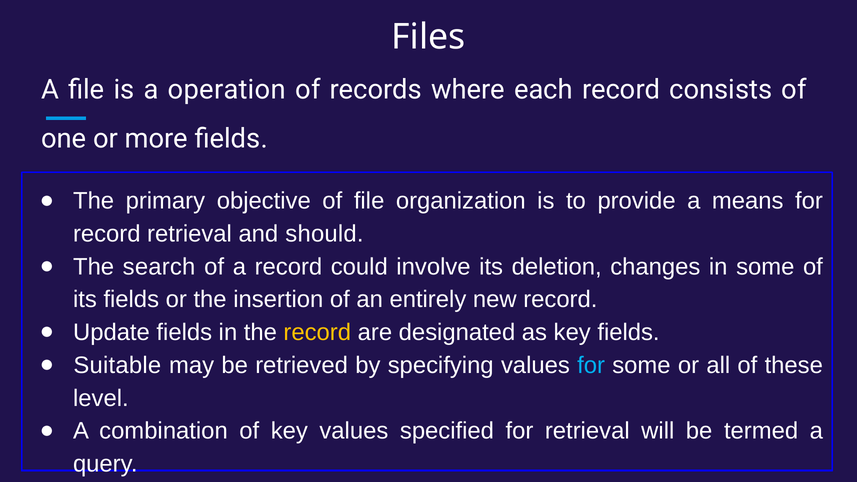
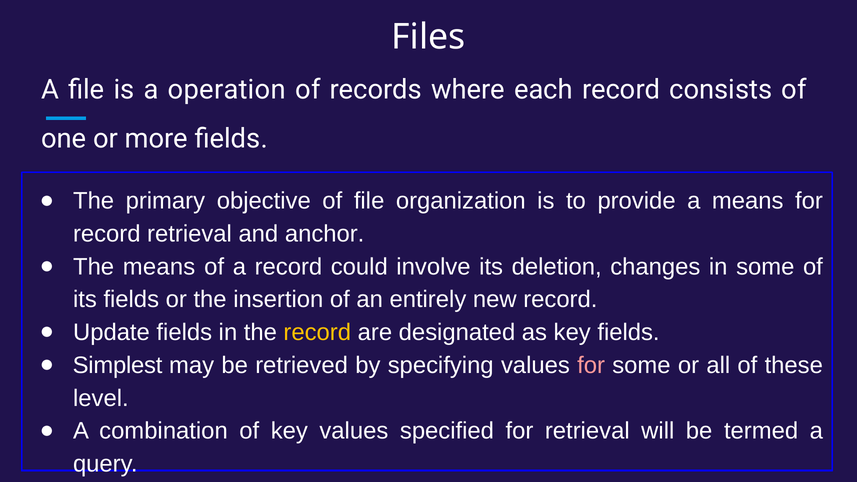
should: should -> anchor
The search: search -> means
Suitable: Suitable -> Simplest
for at (591, 365) colour: light blue -> pink
